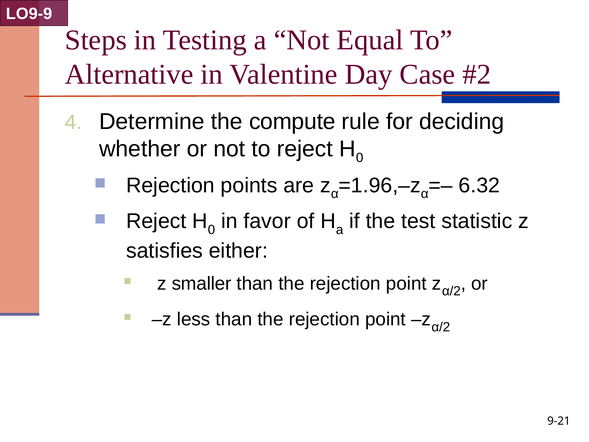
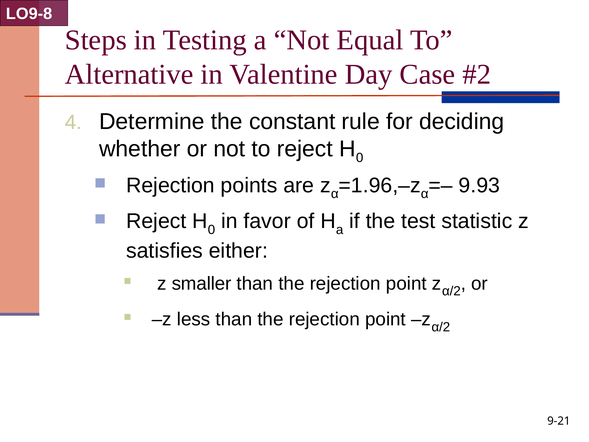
LO9-9: LO9-9 -> LO9-8
compute: compute -> constant
6.32: 6.32 -> 9.93
